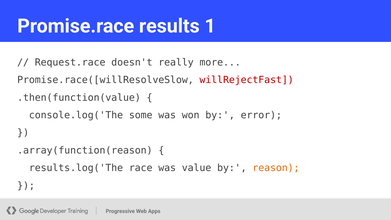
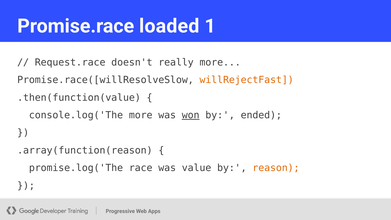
results: results -> loaded
willRejectFast colour: red -> orange
console.log('The some: some -> more
won underline: none -> present
error: error -> ended
results.log('The: results.log('The -> promise.log('The
